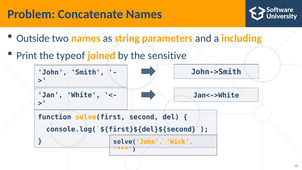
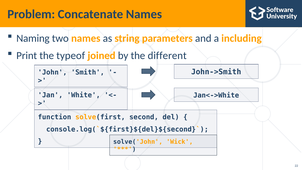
Outside: Outside -> Naming
sensitive: sensitive -> different
